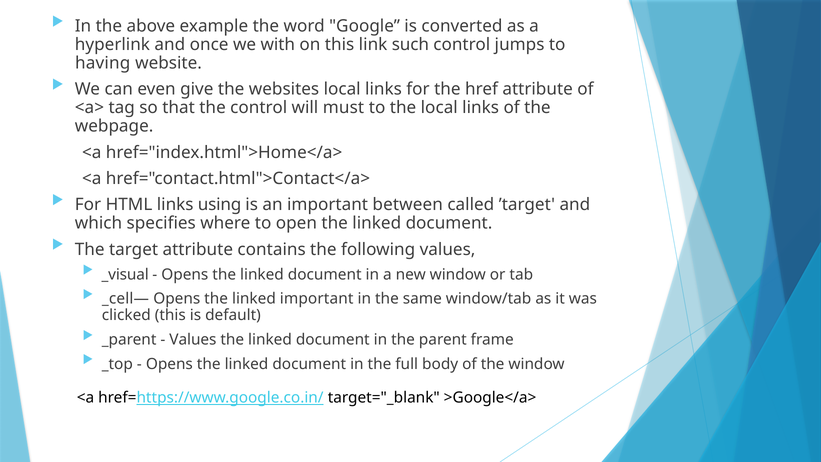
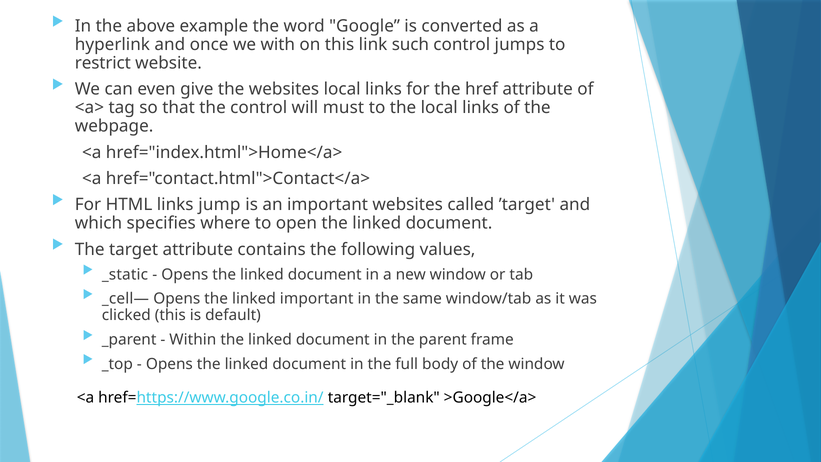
having: having -> restrict
using: using -> jump
important between: between -> websites
_visual: _visual -> _static
Values at (193, 340): Values -> Within
